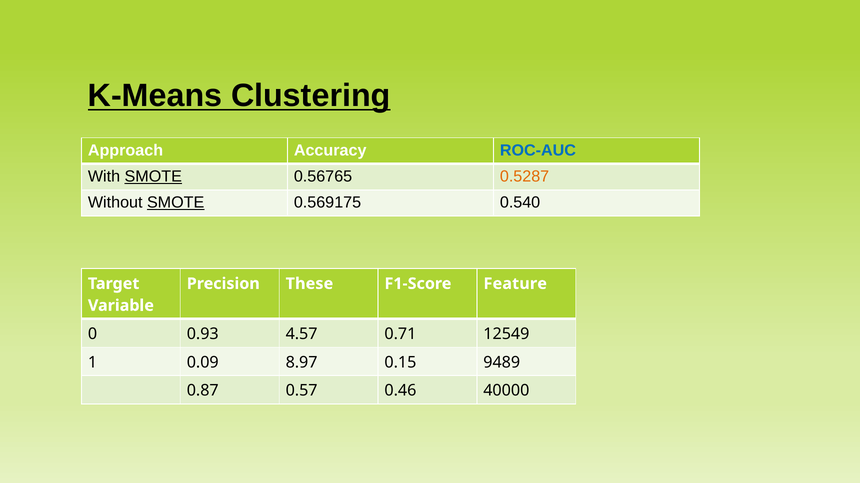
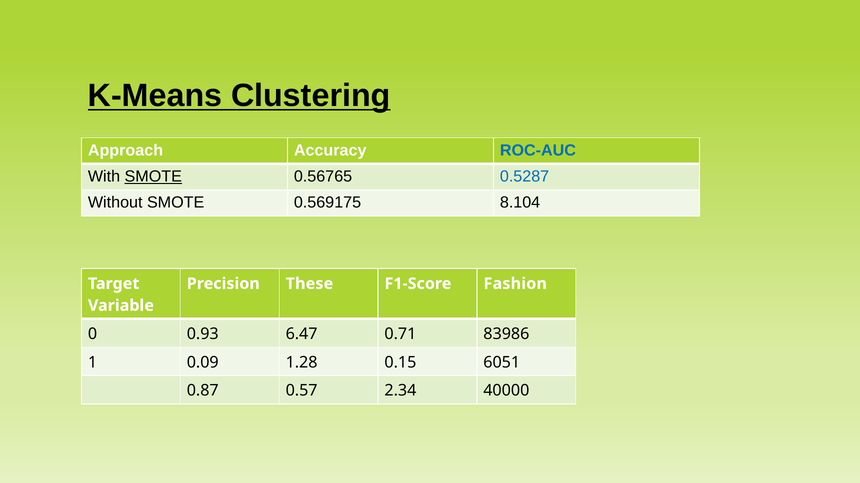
0.5287 colour: orange -> blue
SMOTE at (176, 203) underline: present -> none
0.540: 0.540 -> 8.104
Feature: Feature -> Fashion
4.57: 4.57 -> 6.47
12549: 12549 -> 83986
8.97: 8.97 -> 1.28
9489: 9489 -> 6051
0.46: 0.46 -> 2.34
